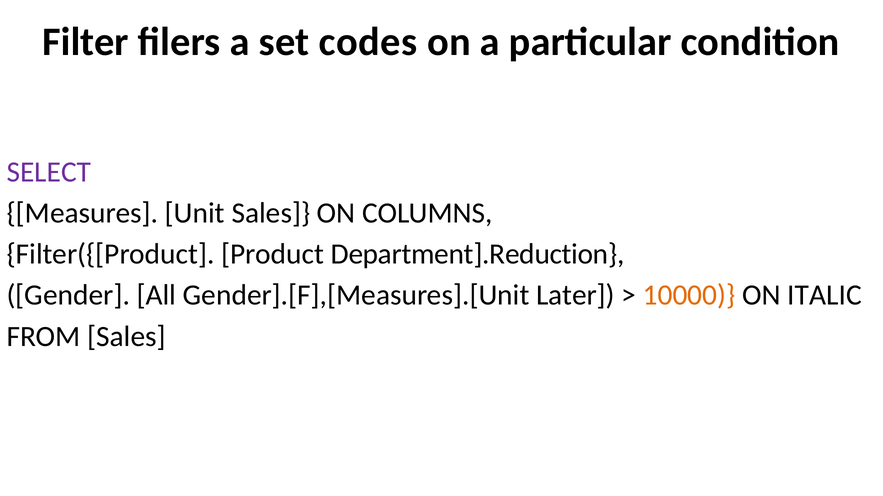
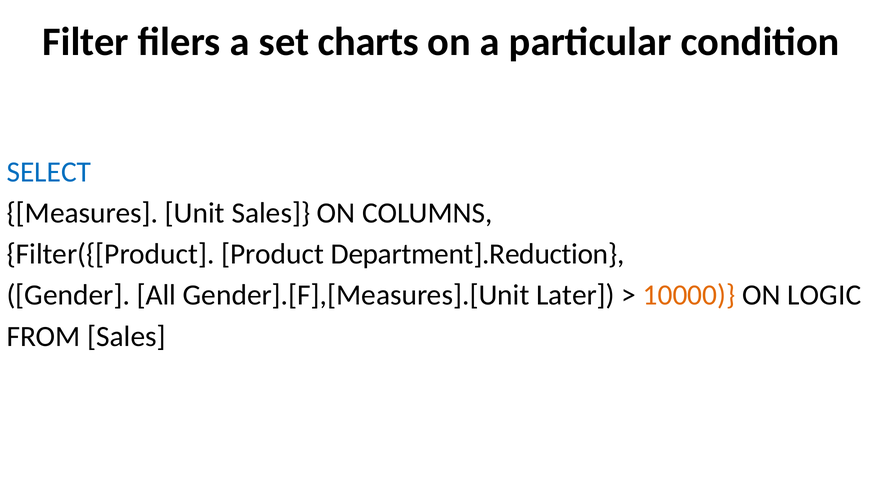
codes: codes -> charts
SELECT colour: purple -> blue
ITALIC: ITALIC -> LOGIC
